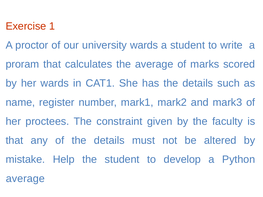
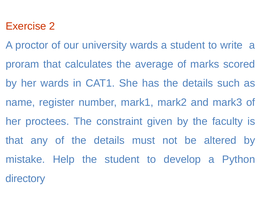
1: 1 -> 2
average at (25, 179): average -> directory
